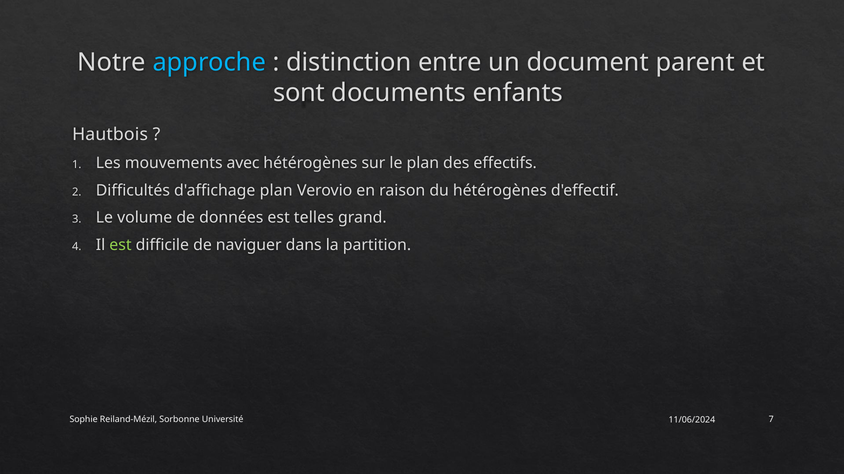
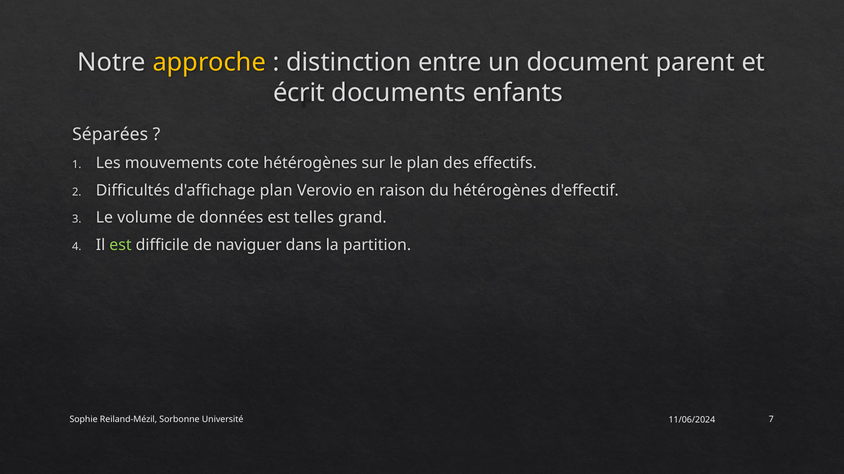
approche colour: light blue -> yellow
sont: sont -> écrit
Hautbois: Hautbois -> Séparées
avec: avec -> cote
